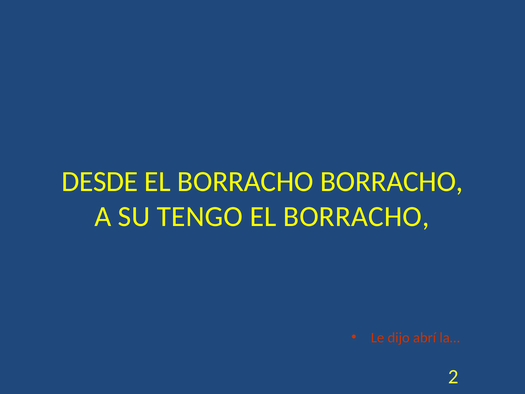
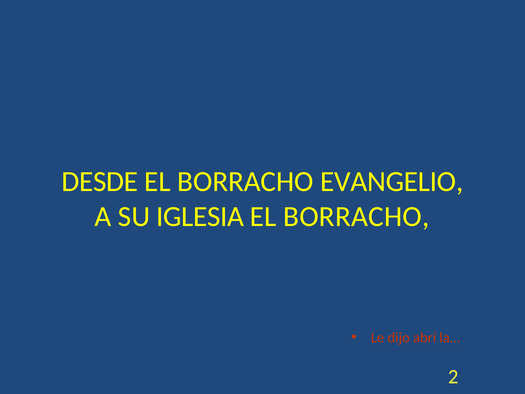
BORRACHO BORRACHO: BORRACHO -> EVANGELIO
TENGO: TENGO -> IGLESIA
